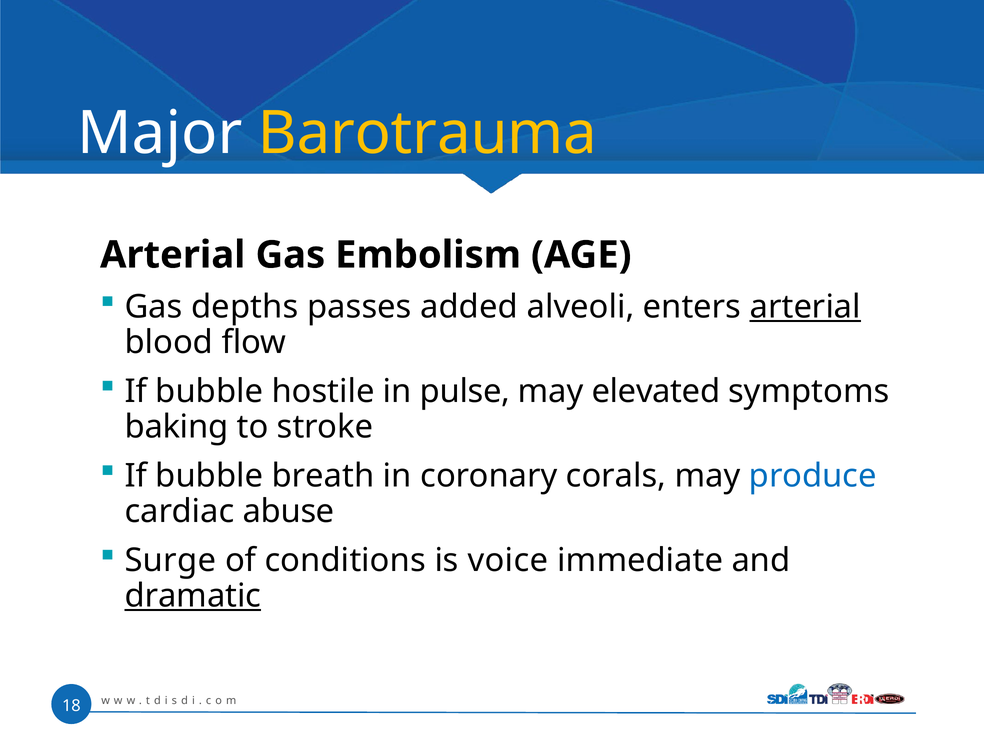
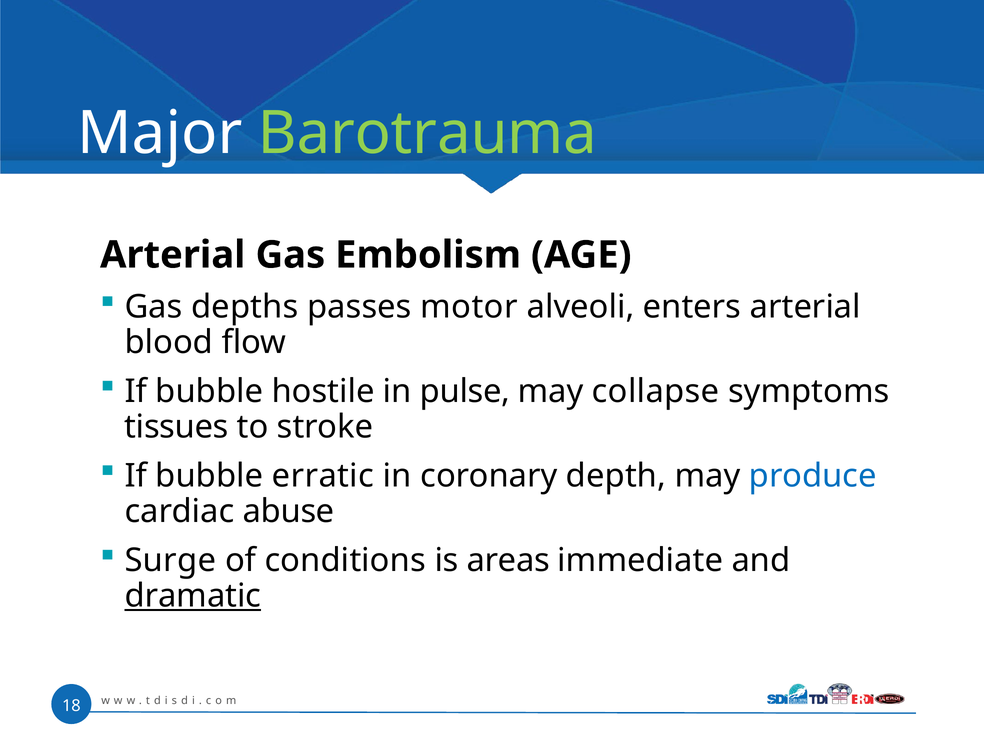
Barotrauma colour: yellow -> light green
added: added -> motor
arterial at (805, 307) underline: present -> none
elevated: elevated -> collapse
baking: baking -> tissues
breath: breath -> erratic
corals: corals -> depth
voice: voice -> areas
